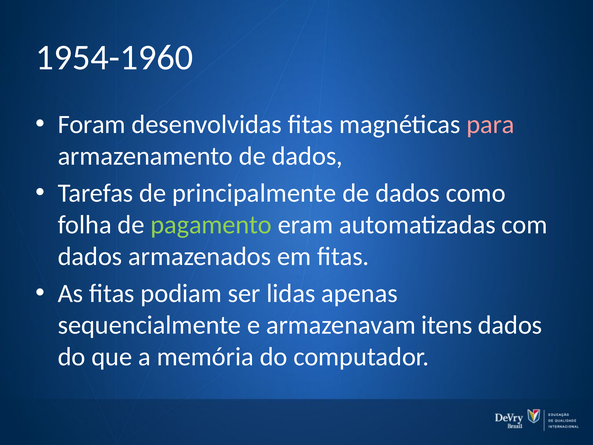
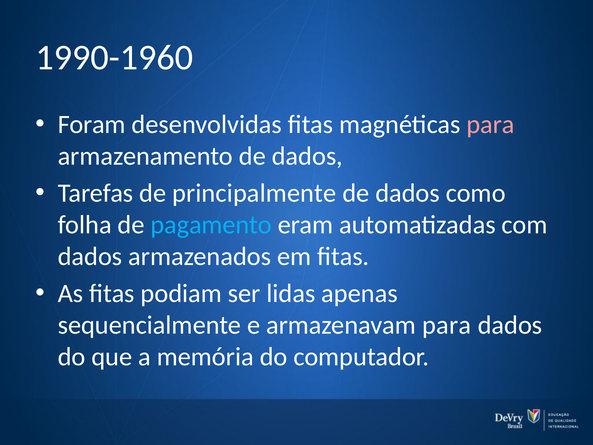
1954-1960: 1954-1960 -> 1990-1960
pagamento colour: light green -> light blue
armazenavam itens: itens -> para
